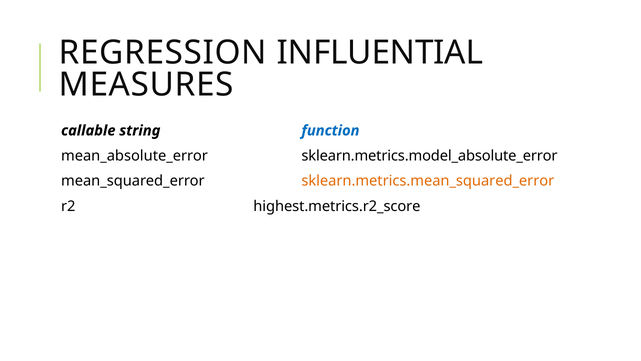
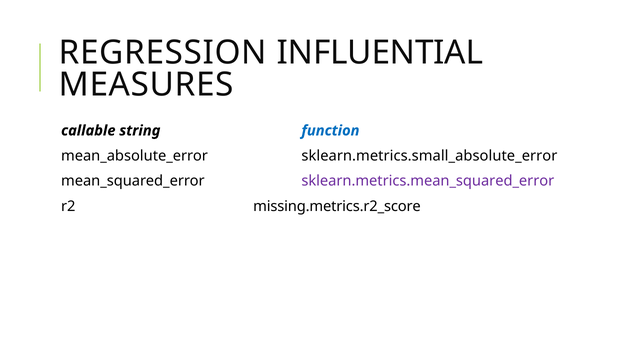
sklearn.metrics.model_absolute_error: sklearn.metrics.model_absolute_error -> sklearn.metrics.small_absolute_error
sklearn.metrics.mean_squared_error colour: orange -> purple
highest.metrics.r2_score: highest.metrics.r2_score -> missing.metrics.r2_score
